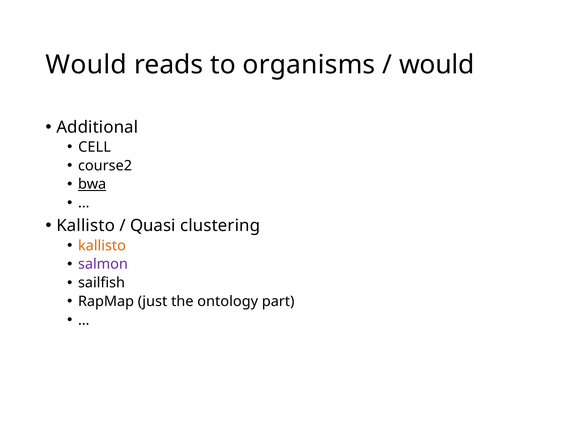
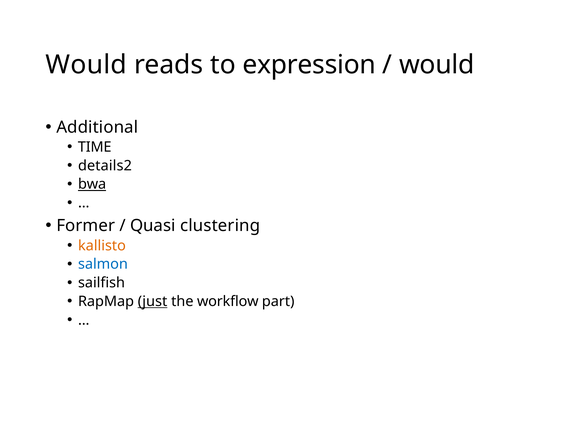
organisms: organisms -> expression
CELL: CELL -> TIME
course2: course2 -> details2
Kallisto at (86, 226): Kallisto -> Former
salmon colour: purple -> blue
just underline: none -> present
ontology: ontology -> workflow
